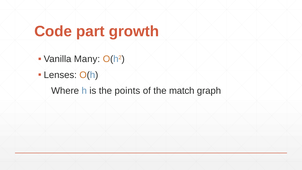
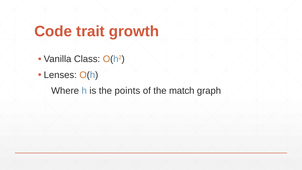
part: part -> trait
Many: Many -> Class
